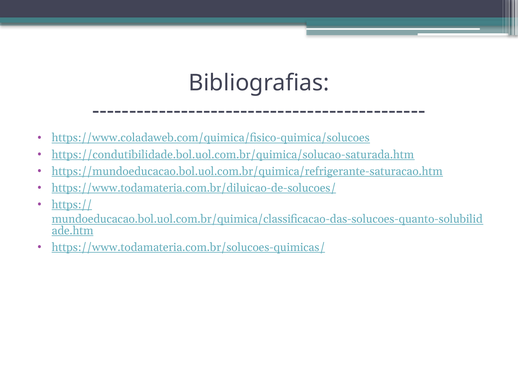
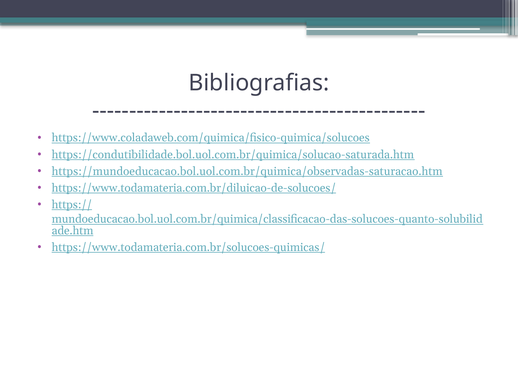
https://mundoeducacao.bol.uol.com.br/quimica/refrigerante-saturacao.htm: https://mundoeducacao.bol.uol.com.br/quimica/refrigerante-saturacao.htm -> https://mundoeducacao.bol.uol.com.br/quimica/observadas-saturacao.htm
